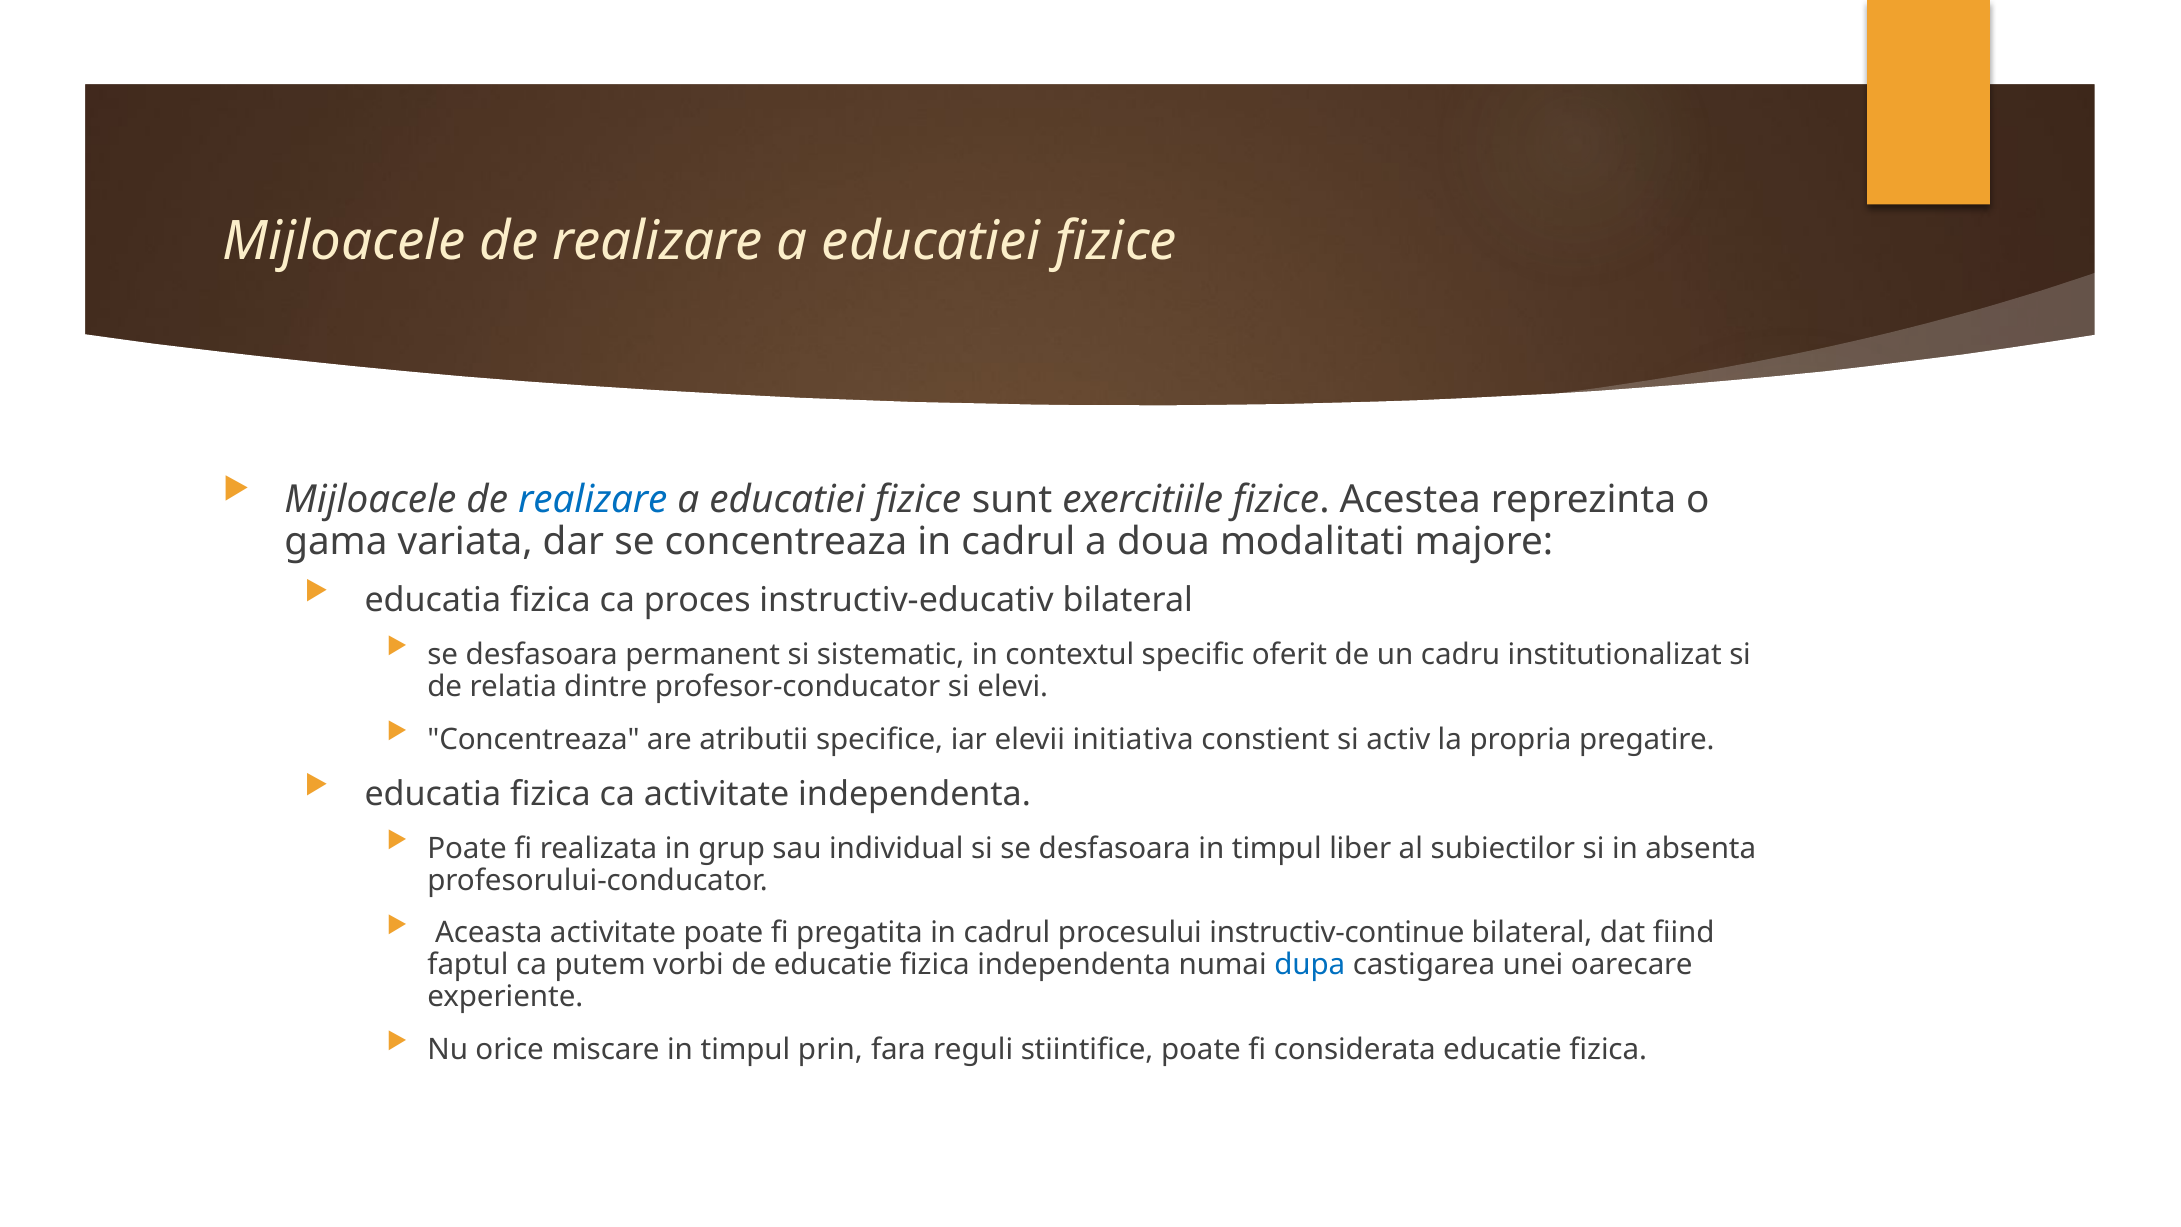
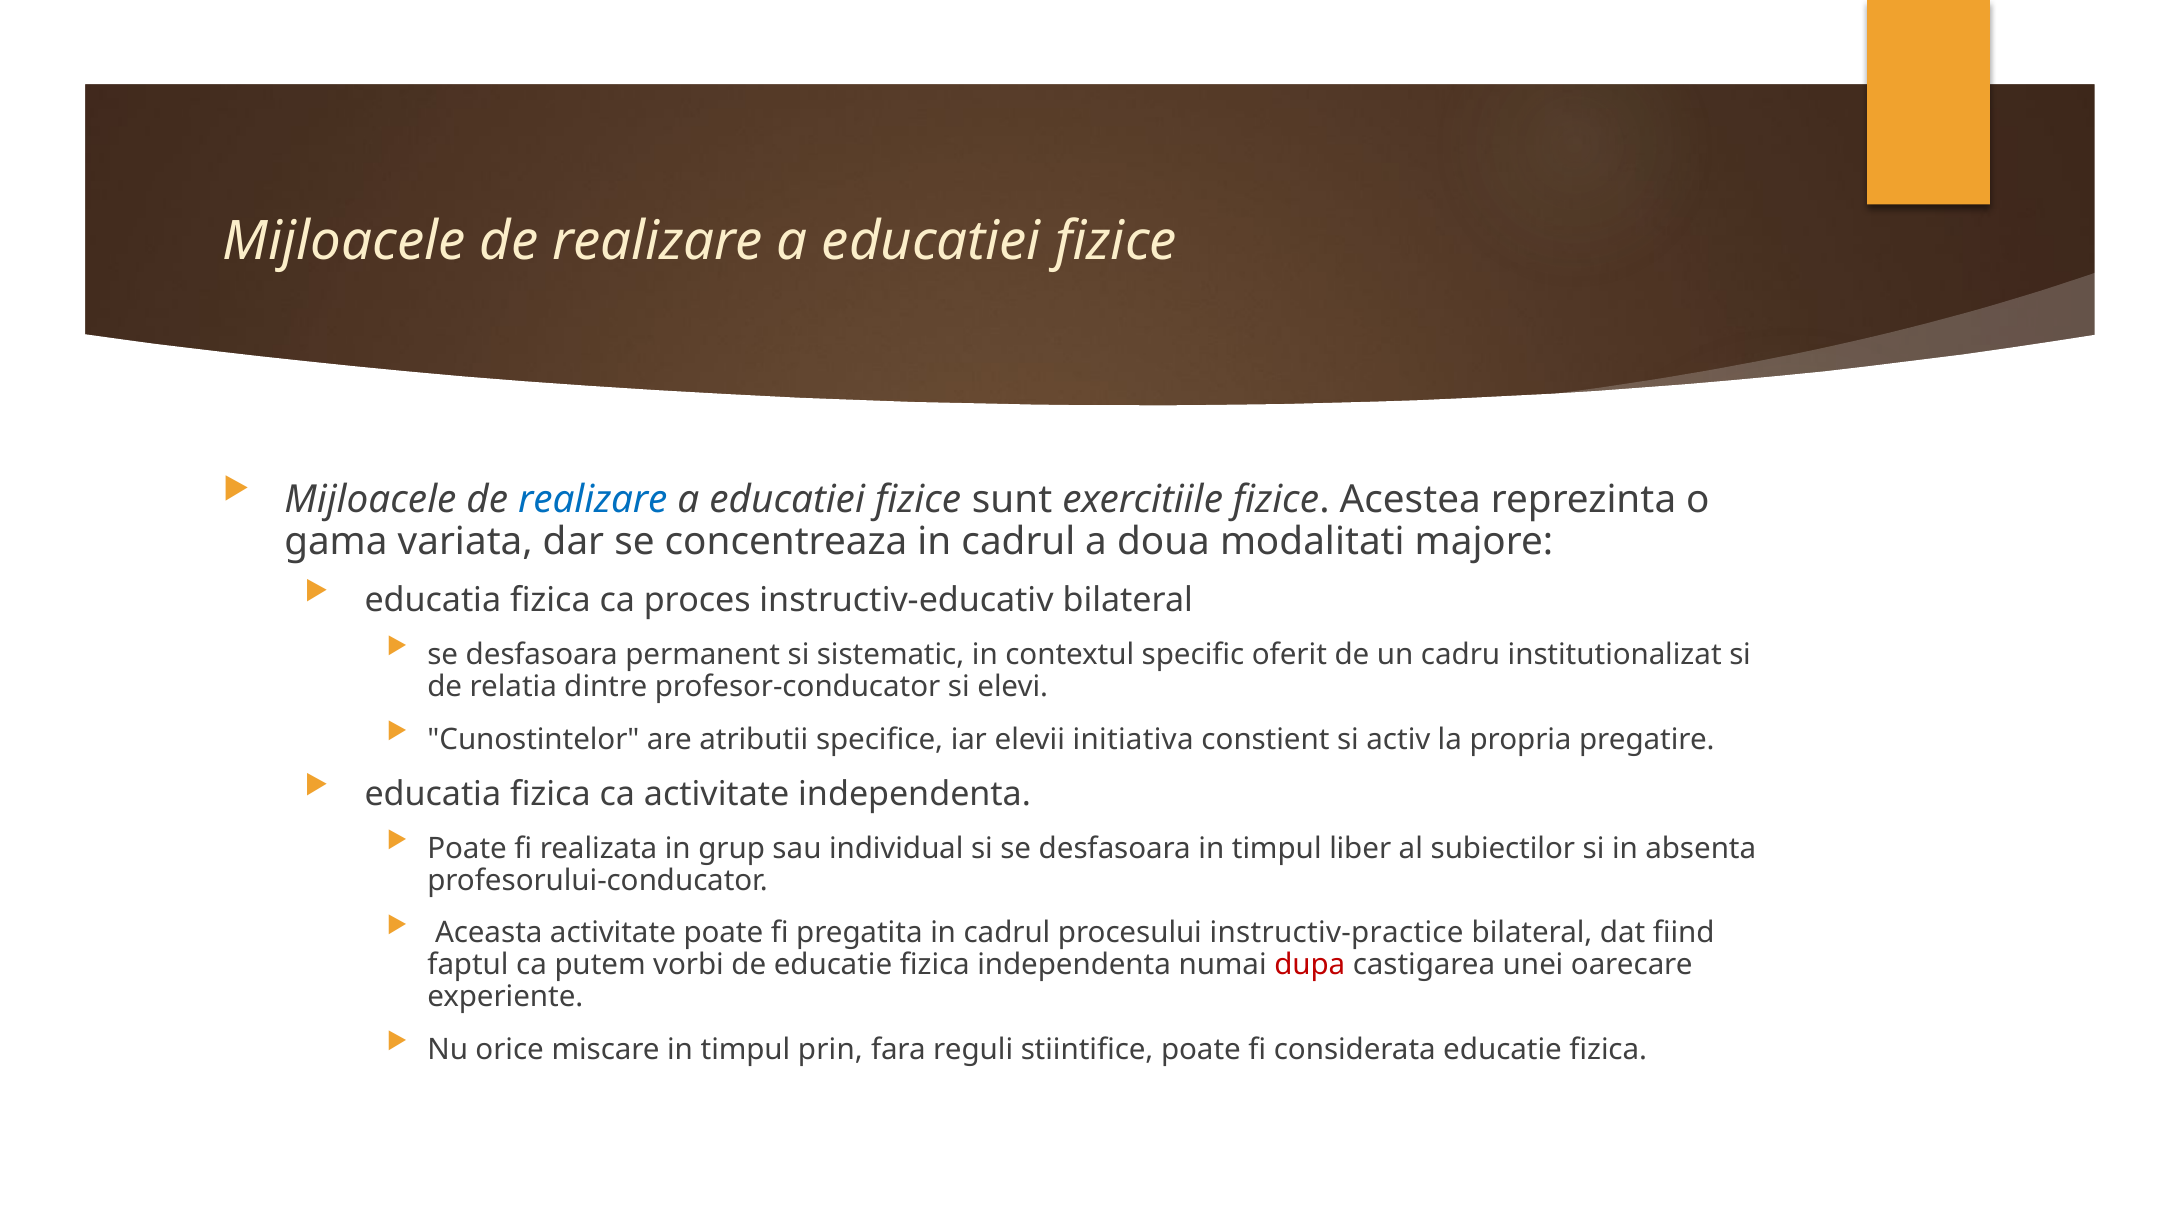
Concentreaza at (533, 739): Concentreaza -> Cunostintelor
instructiv-continue: instructiv-continue -> instructiv-practice
dupa colour: blue -> red
